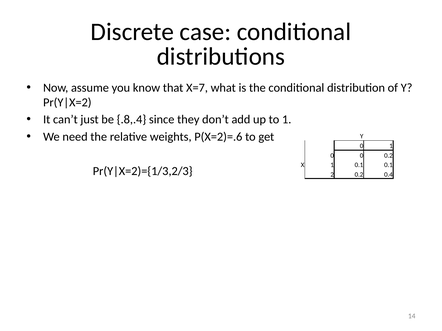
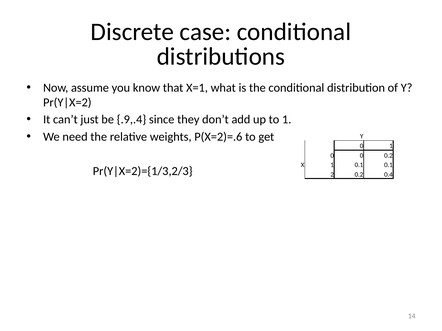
X=7: X=7 -> X=1
.8,.4: .8,.4 -> .9,.4
